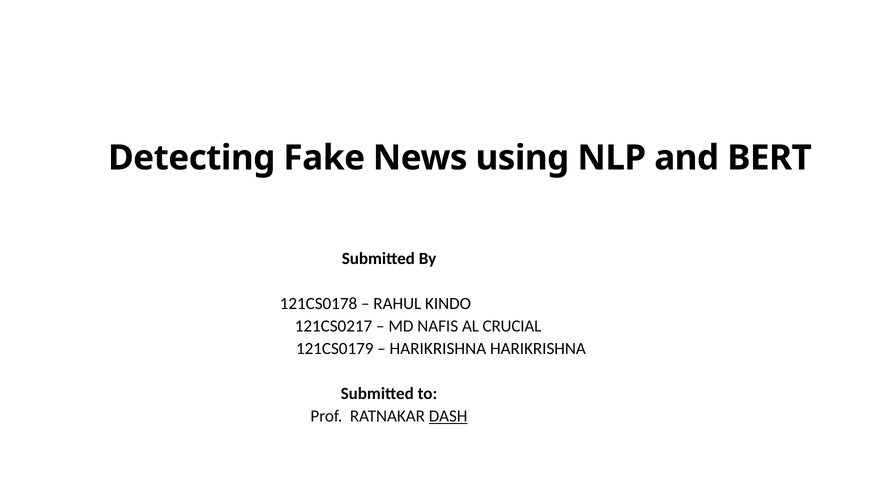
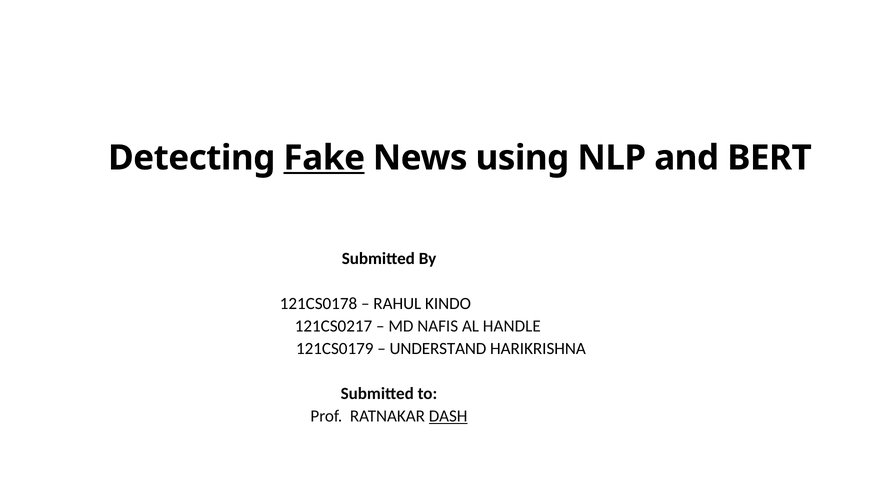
Fake underline: none -> present
CRUCIAL: CRUCIAL -> HANDLE
HARIKRISHNA at (438, 349): HARIKRISHNA -> UNDERSTAND
